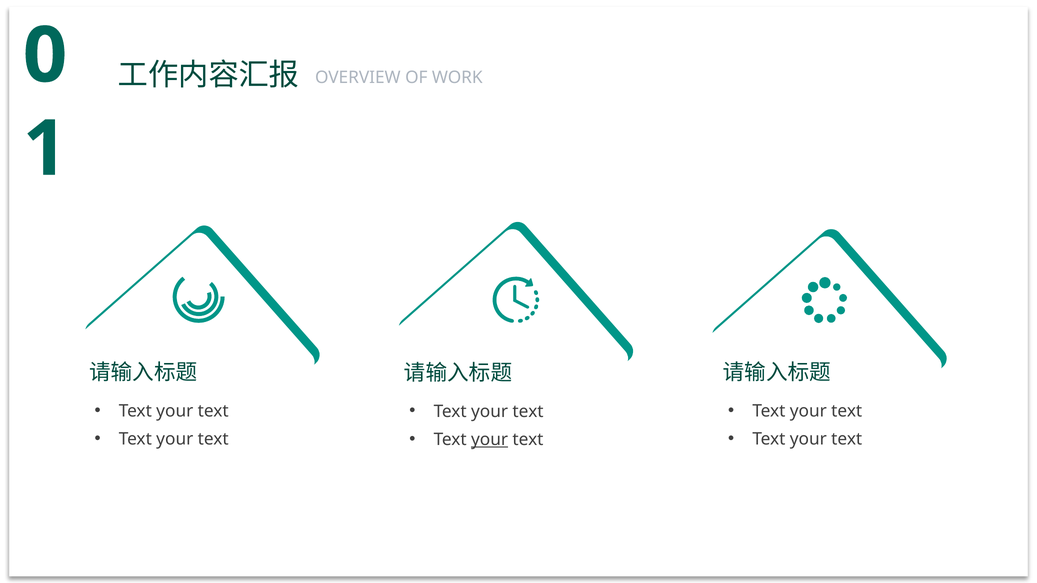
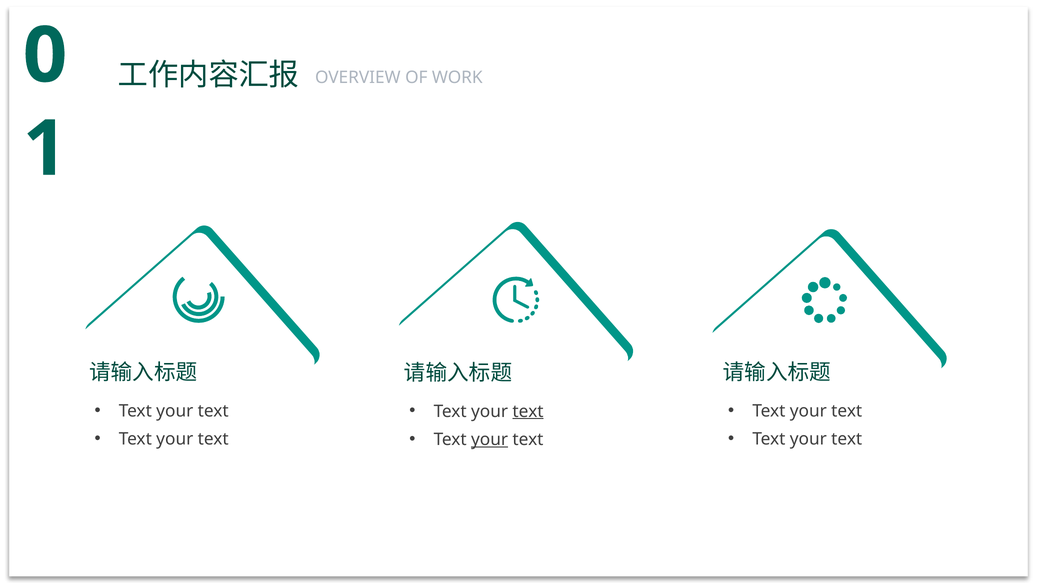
text at (528, 412) underline: none -> present
